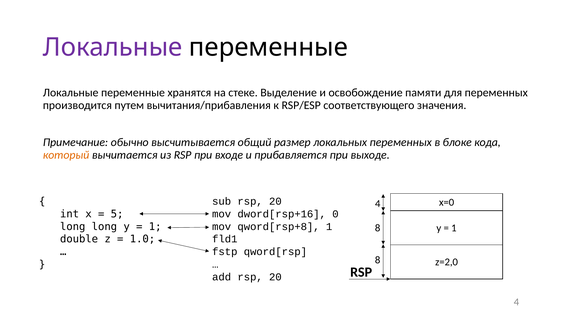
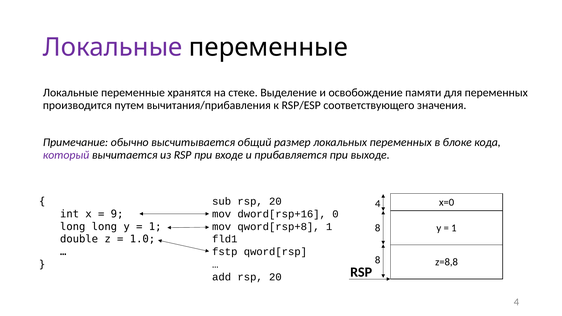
который colour: orange -> purple
5: 5 -> 9
z=2,0: z=2,0 -> z=8,8
